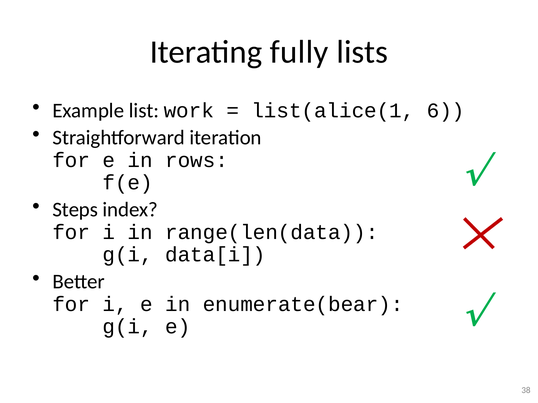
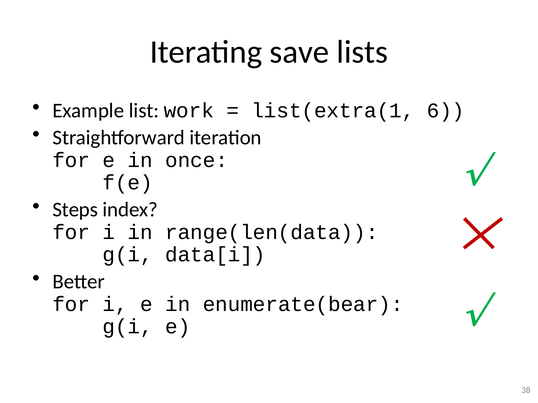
fully: fully -> save
list(alice(1: list(alice(1 -> list(extra(1
rows: rows -> once
